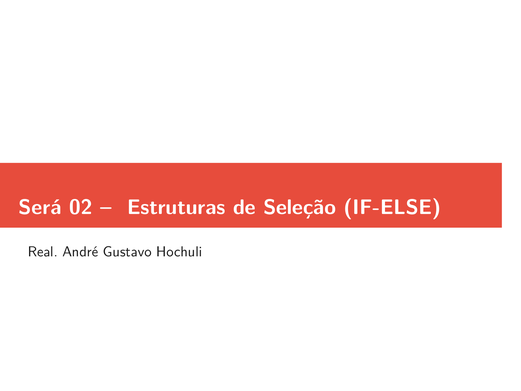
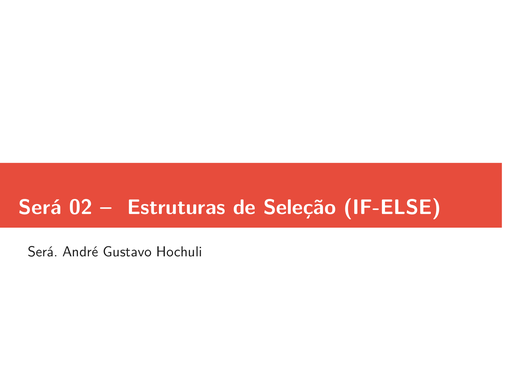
Real at (43, 252): Real -> Será
